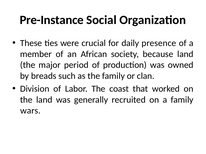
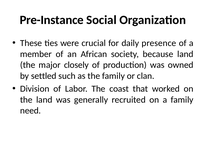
period: period -> closely
breads: breads -> settled
wars: wars -> need
